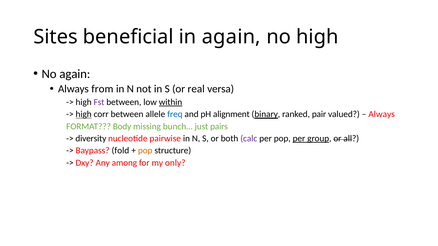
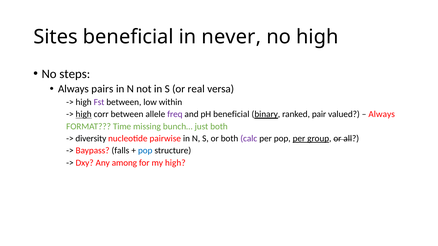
in again: again -> never
No again: again -> steps
from: from -> pairs
within underline: present -> none
freq colour: blue -> purple
pH alignment: alignment -> beneficial
Body: Body -> Time
just pairs: pairs -> both
fold: fold -> falls
pop at (145, 151) colour: orange -> blue
my only: only -> high
